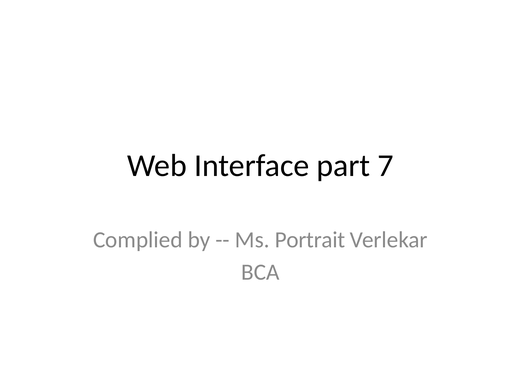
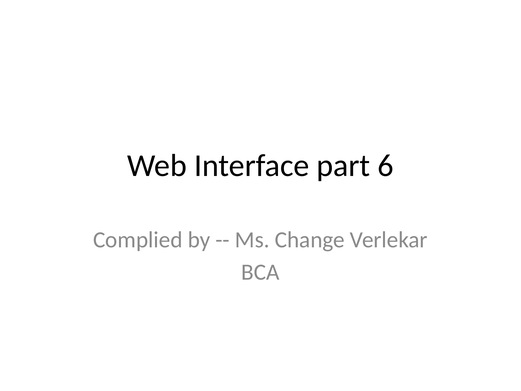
7: 7 -> 6
Portrait: Portrait -> Change
